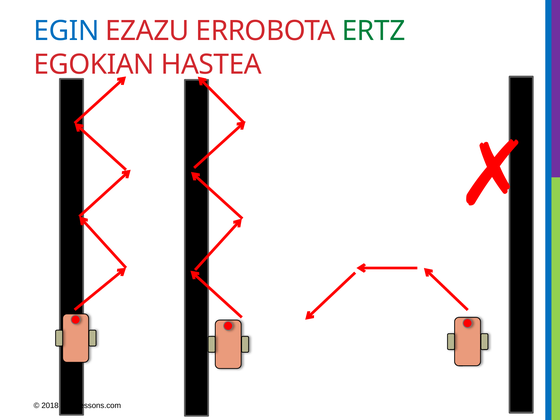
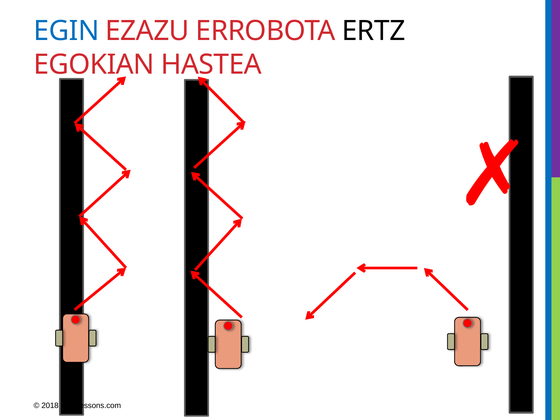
ERTZ colour: green -> black
